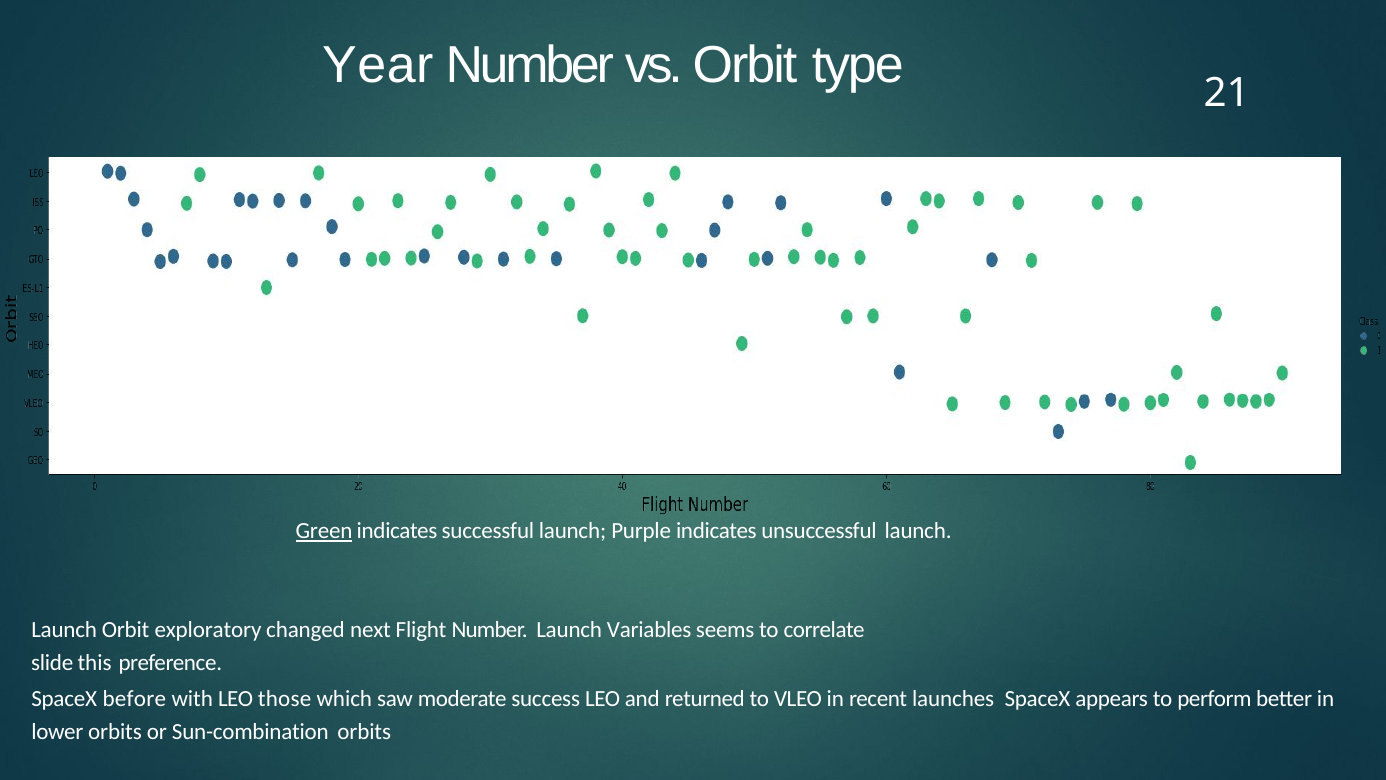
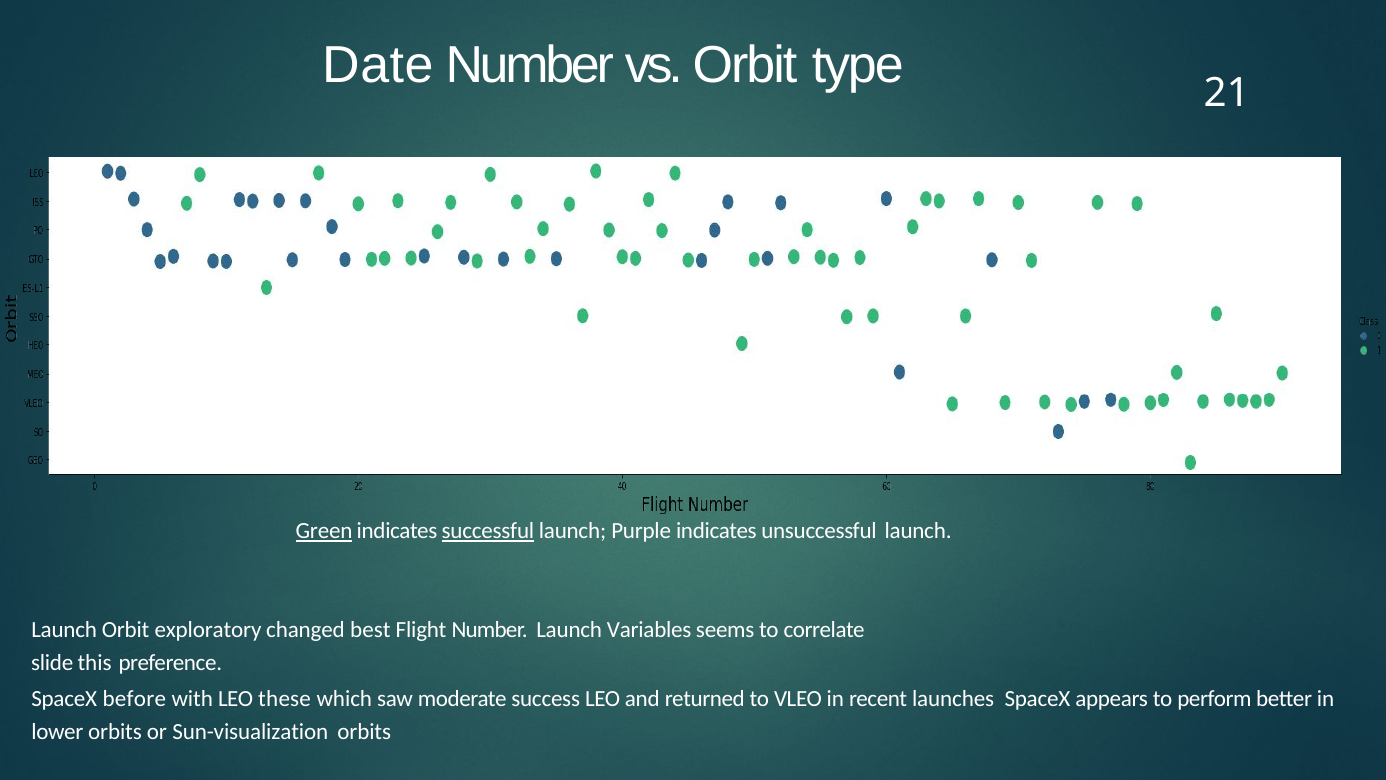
Year: Year -> Date
successful underline: none -> present
next: next -> best
those: those -> these
Sun-combination: Sun-combination -> Sun-visualization
